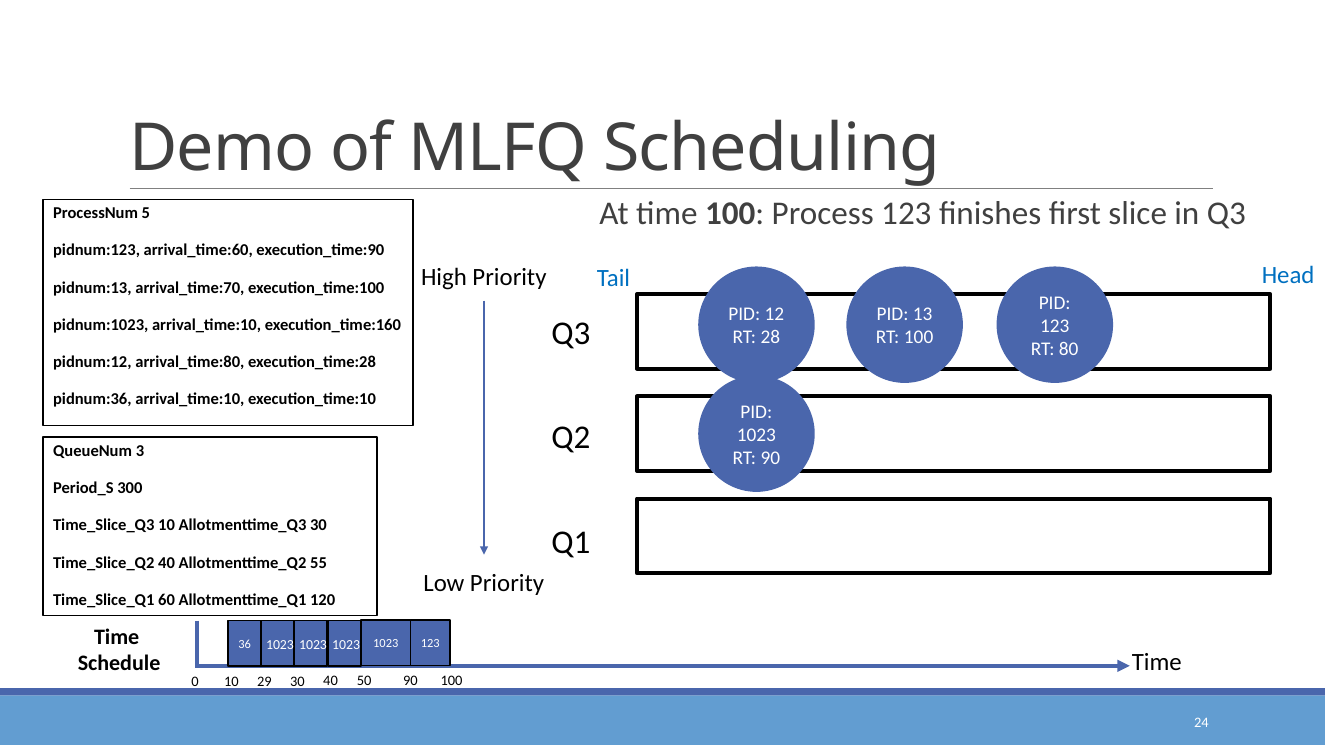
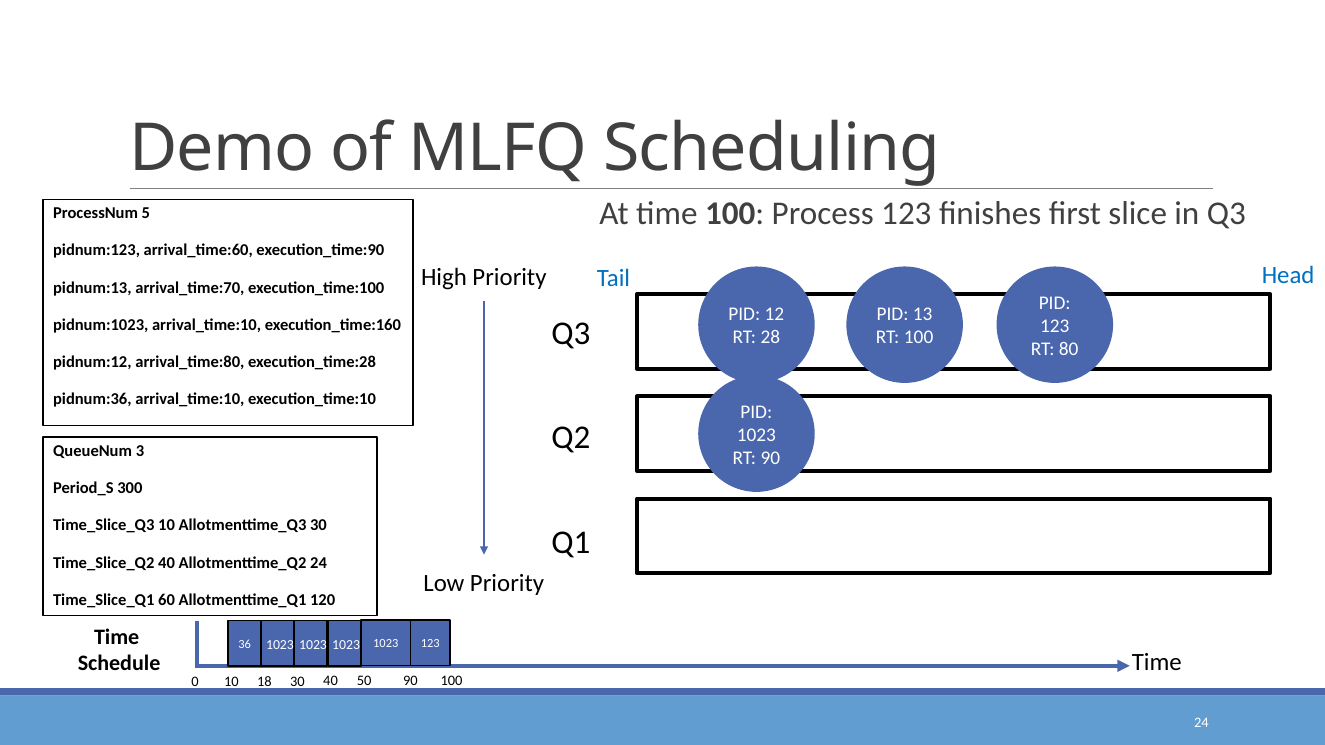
Allotmenttime_Q2 55: 55 -> 24
29: 29 -> 18
